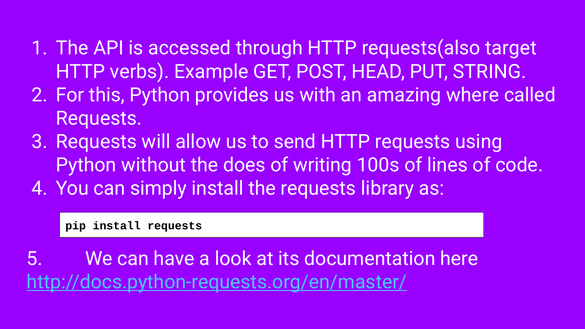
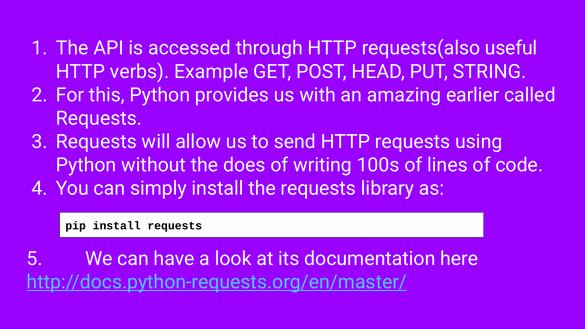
target: target -> useful
where: where -> earlier
